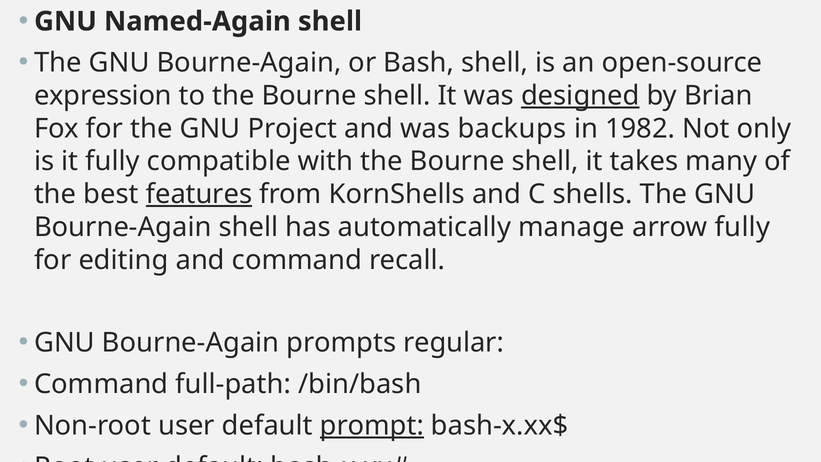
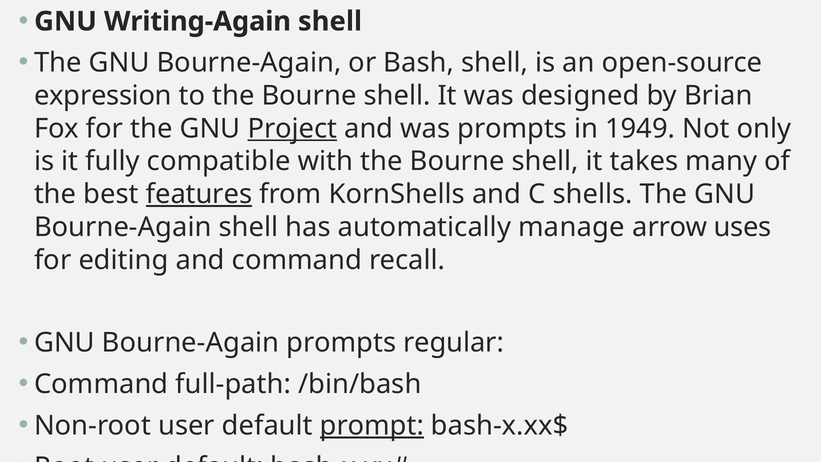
Named-Again: Named-Again -> Writing-Again
designed underline: present -> none
Project underline: none -> present
was backups: backups -> prompts
1982: 1982 -> 1949
arrow fully: fully -> uses
